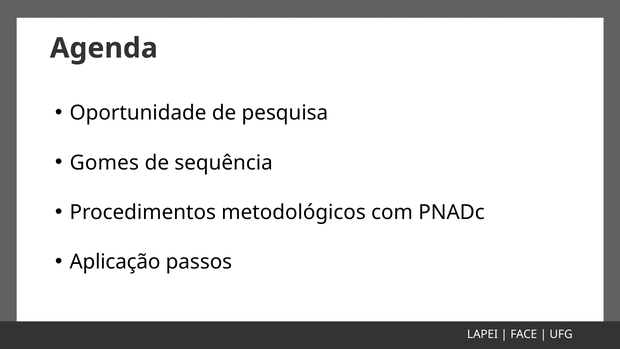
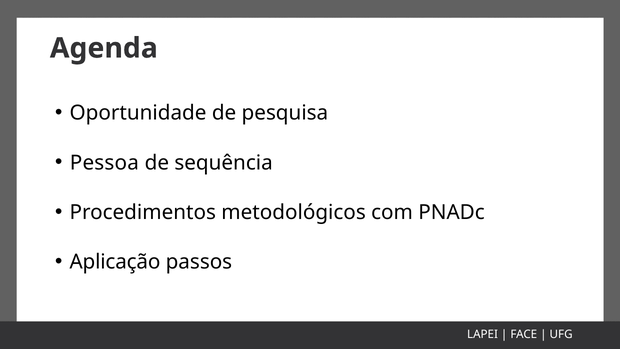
Gomes: Gomes -> Pessoa
